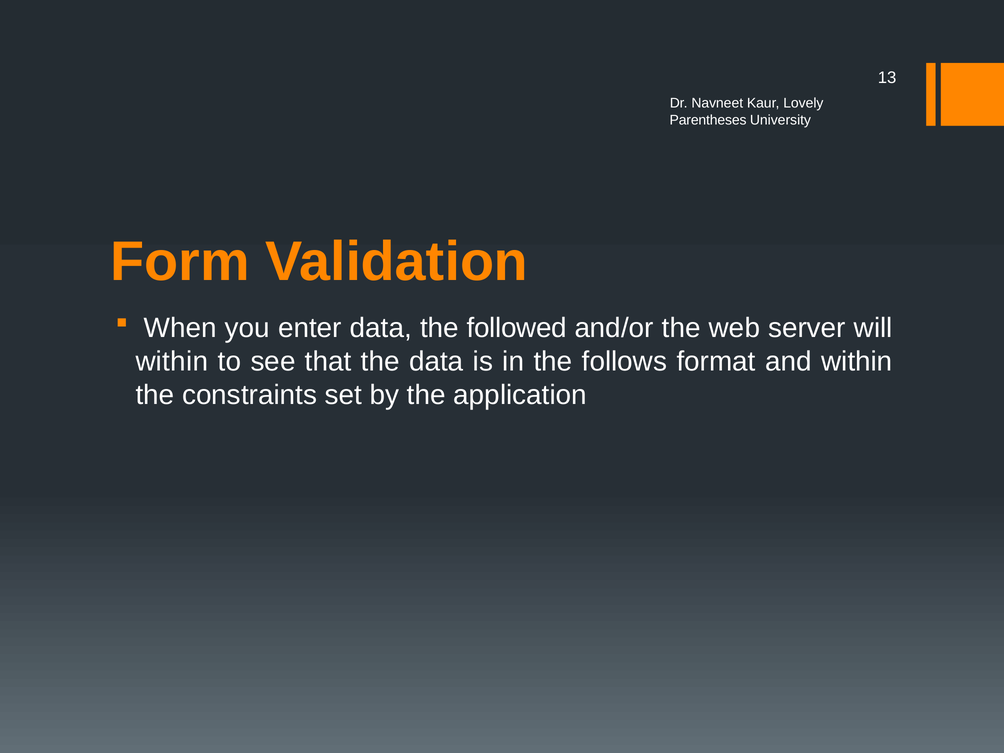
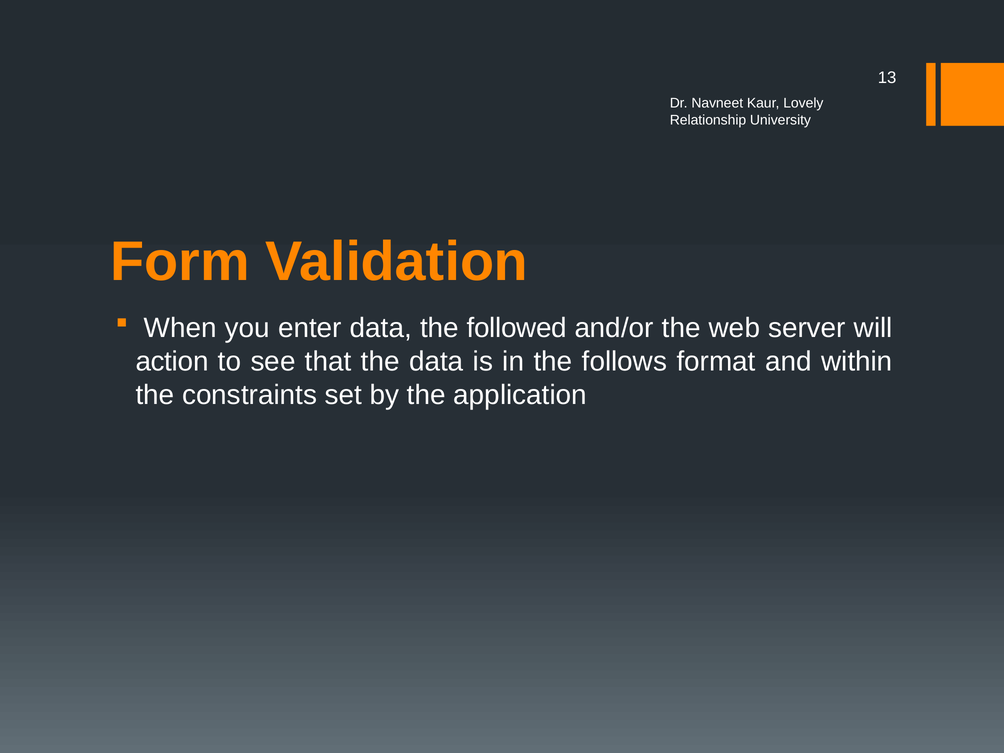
Parentheses: Parentheses -> Relationship
within at (172, 361): within -> action
